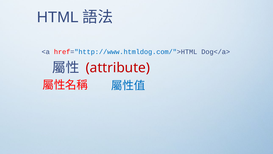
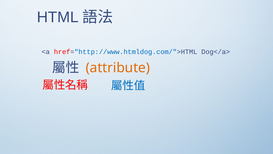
attribute colour: red -> orange
